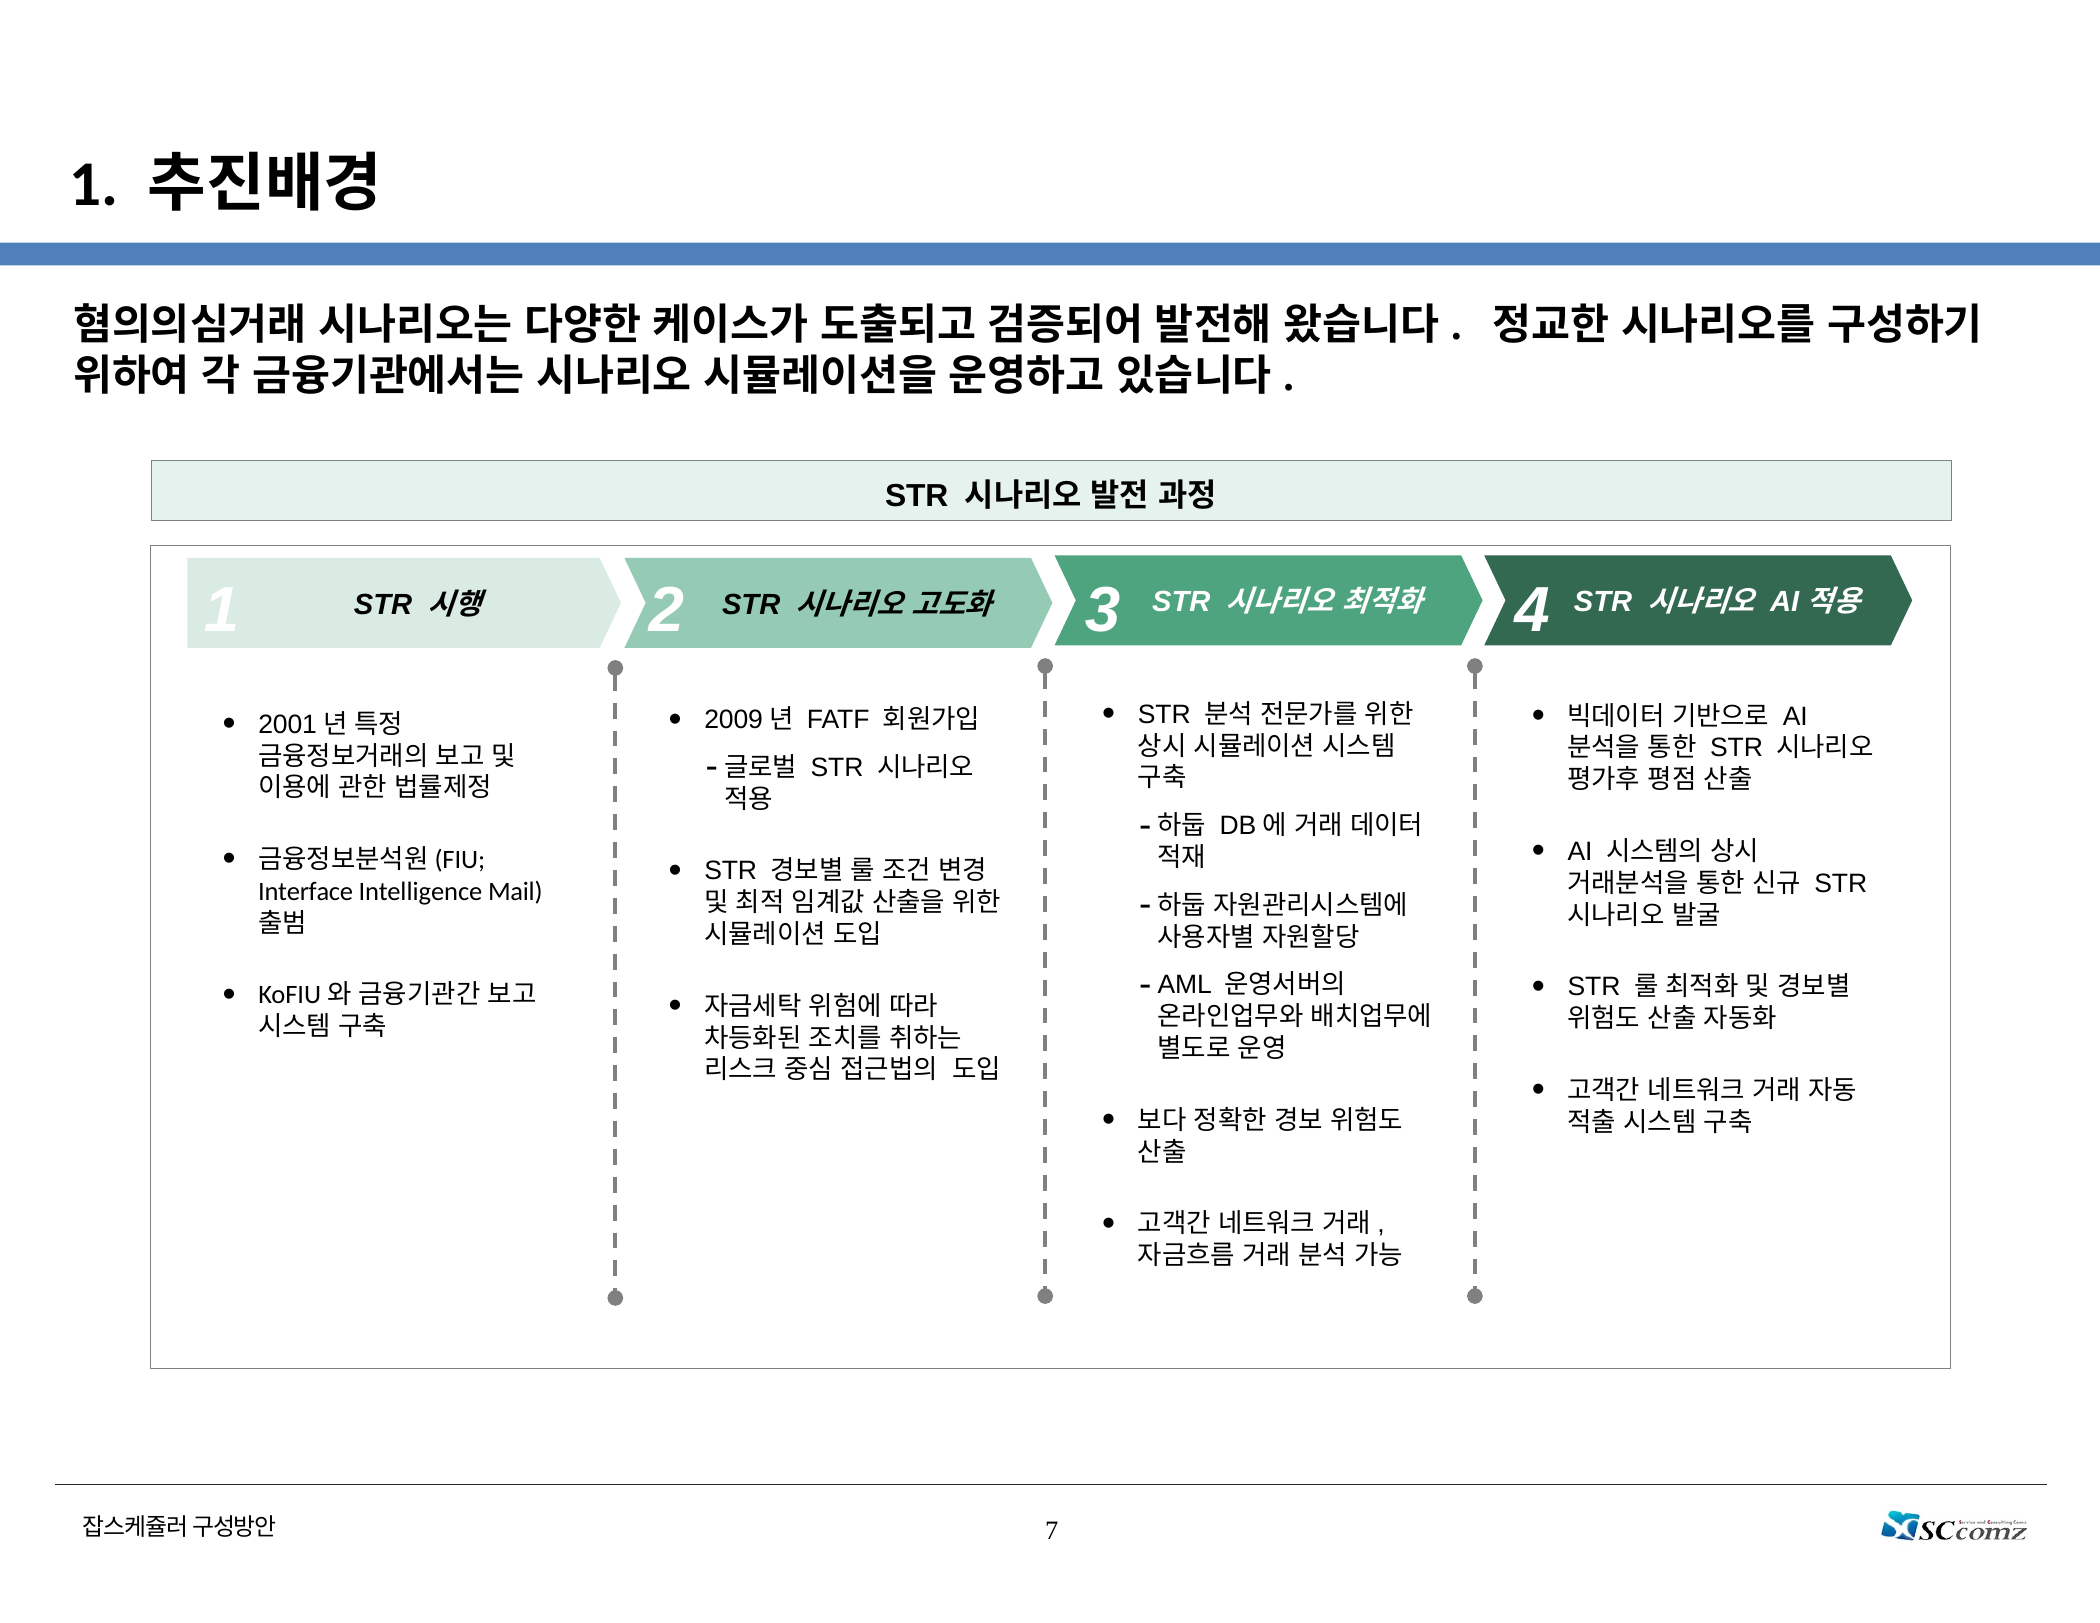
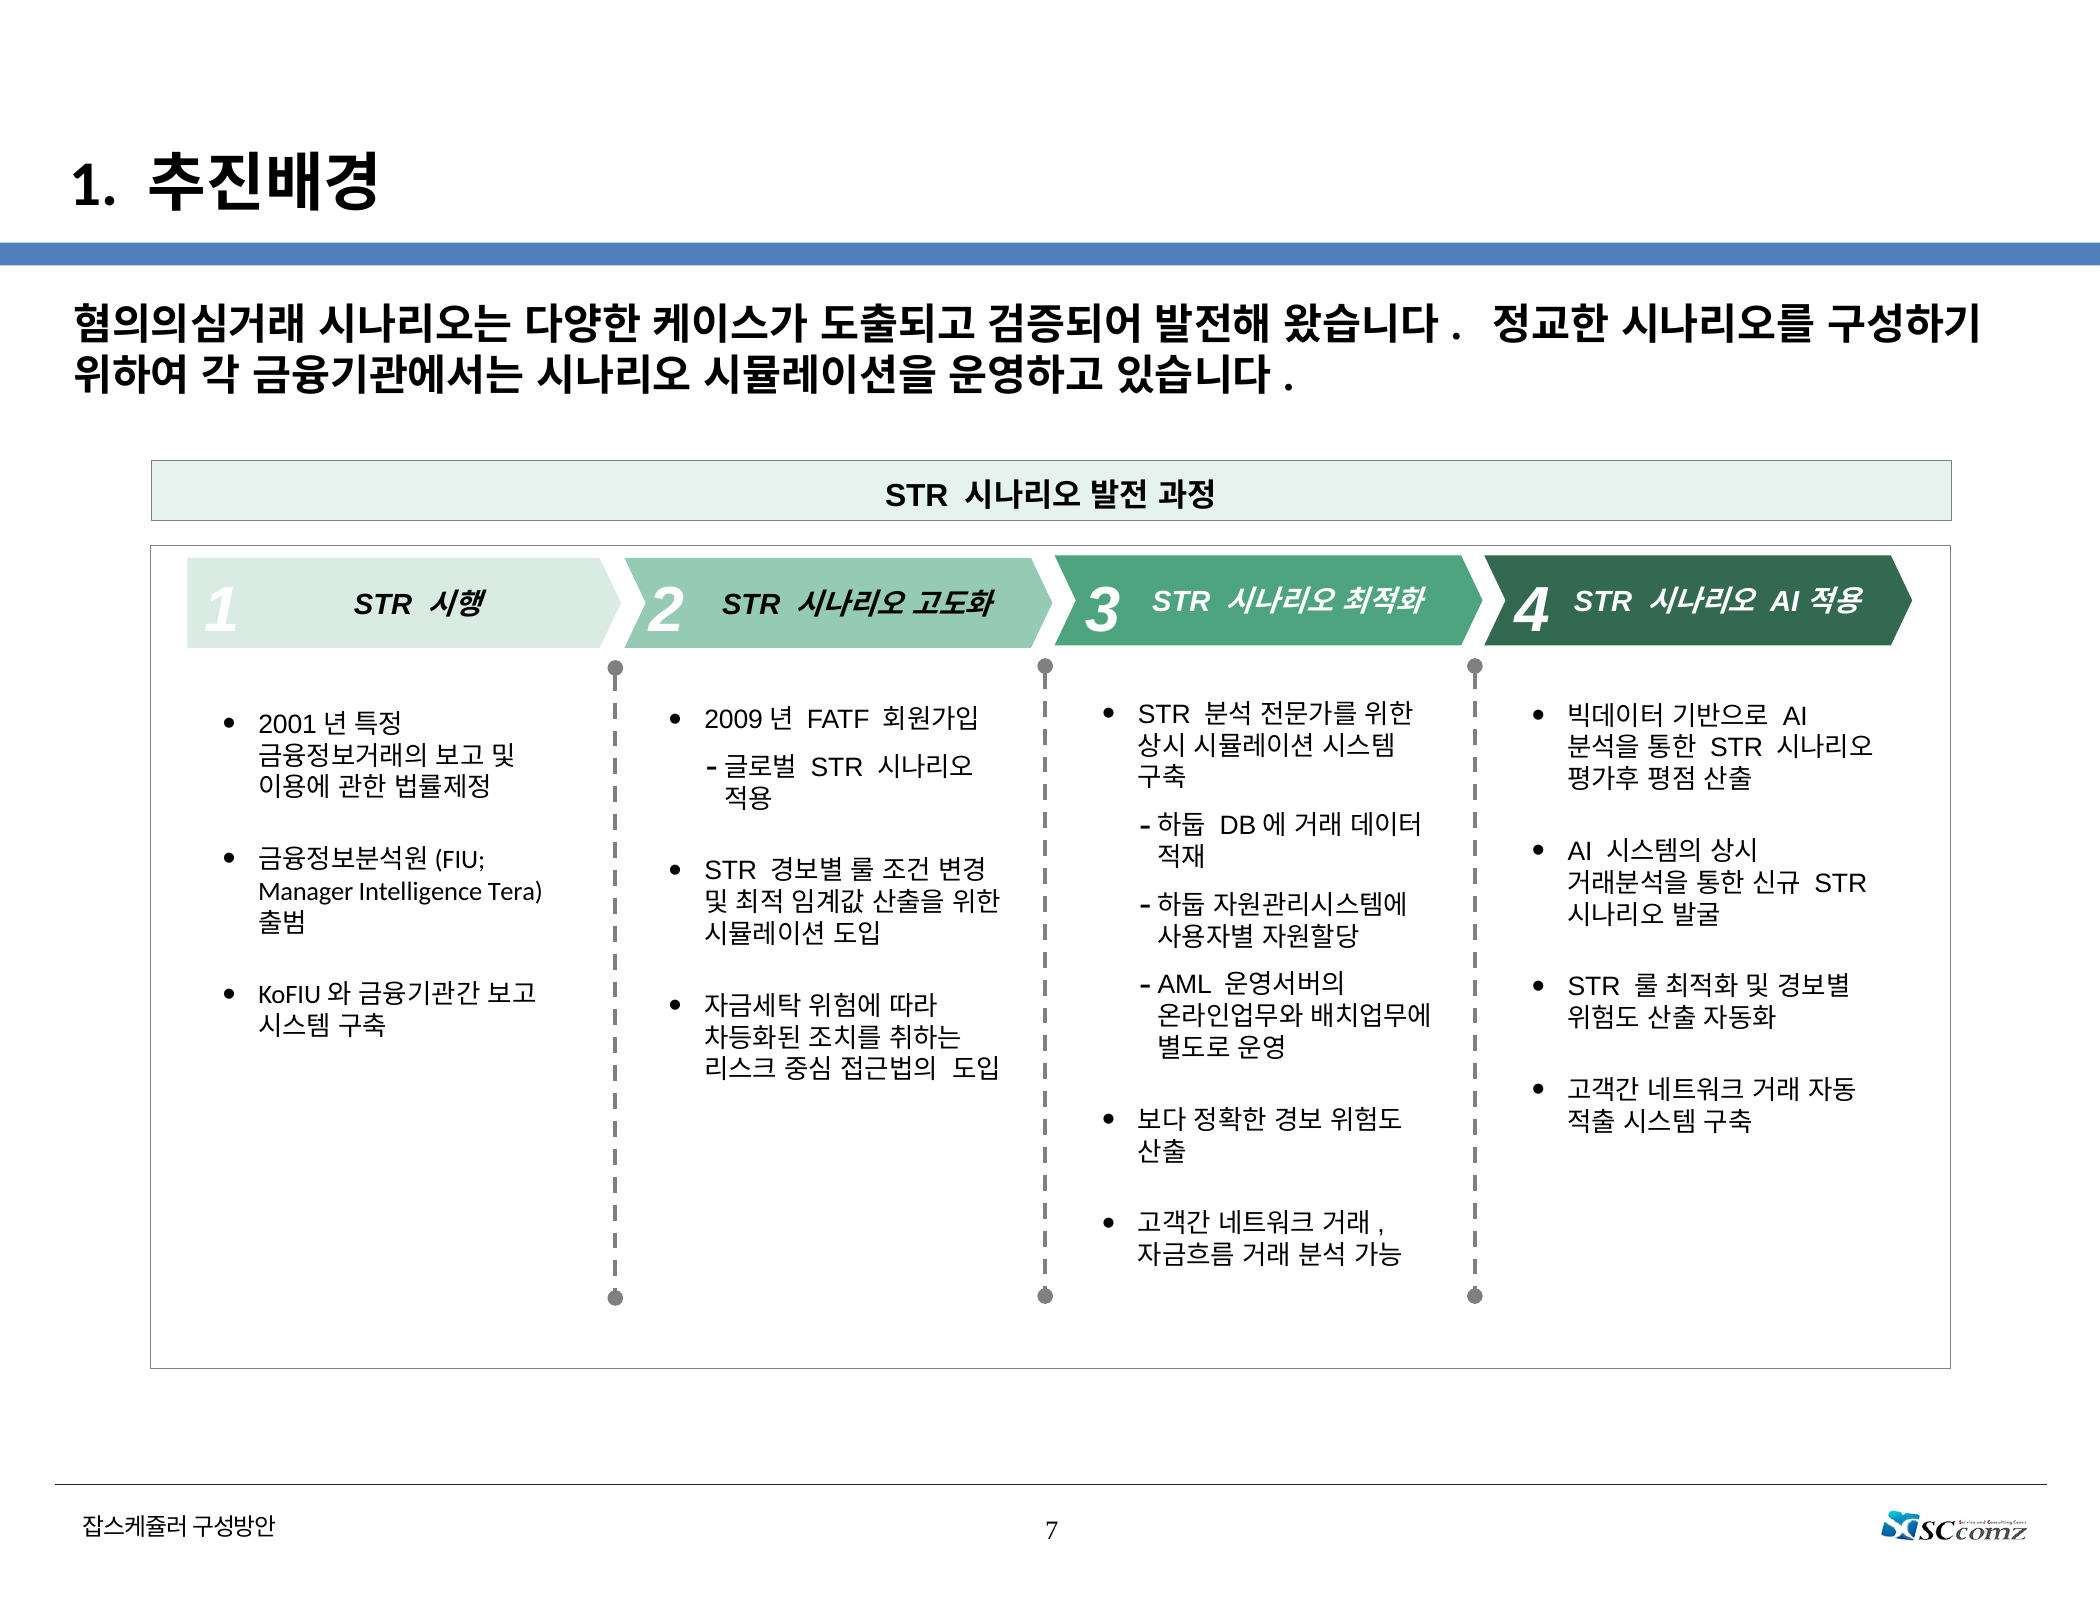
Interface: Interface -> Manager
Mail: Mail -> Tera
